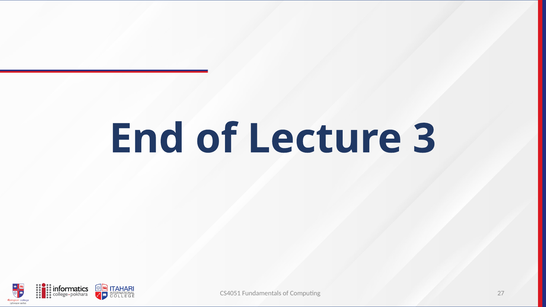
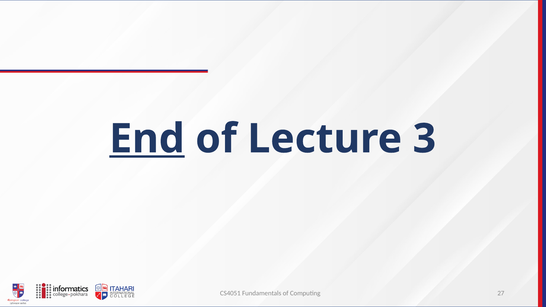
End underline: none -> present
